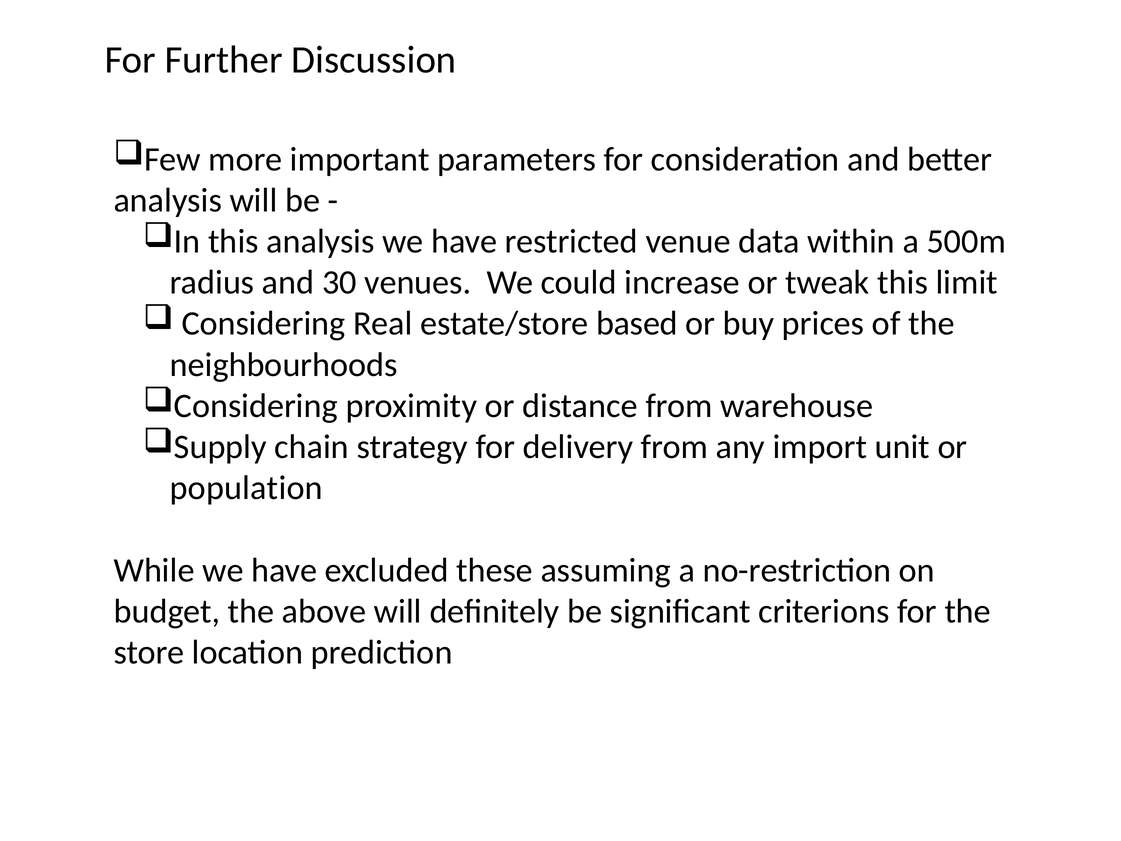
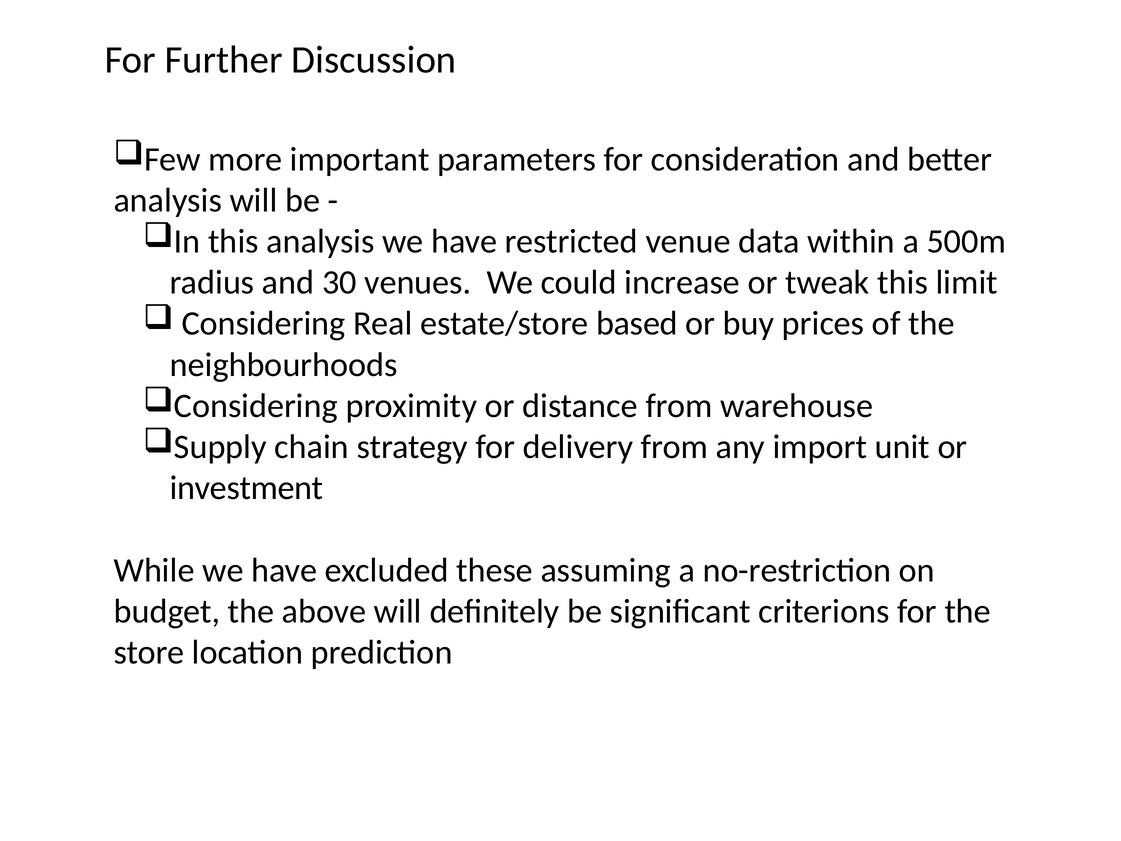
population: population -> investment
